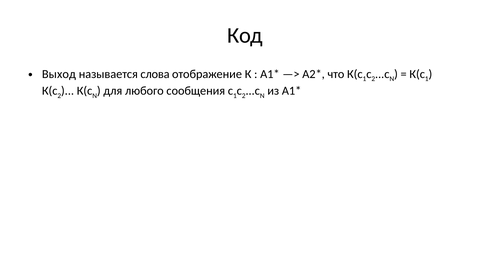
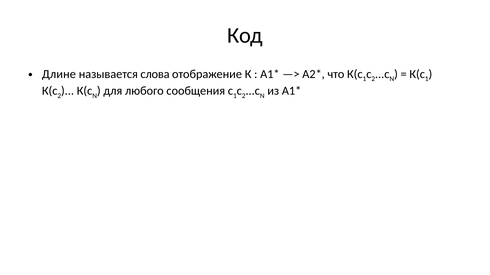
Выход: Выход -> Длине
